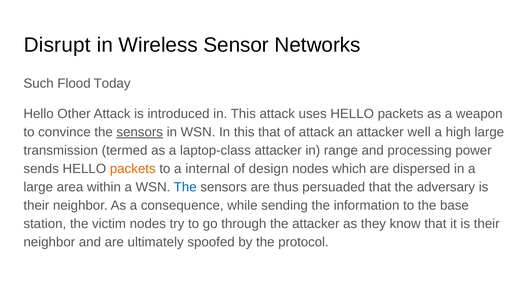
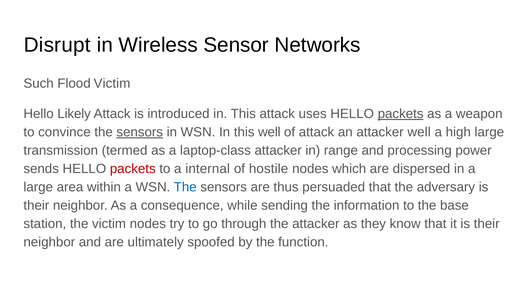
Flood Today: Today -> Victim
Other: Other -> Likely
packets at (401, 114) underline: none -> present
this that: that -> well
packets at (133, 169) colour: orange -> red
design: design -> hostile
protocol: protocol -> function
